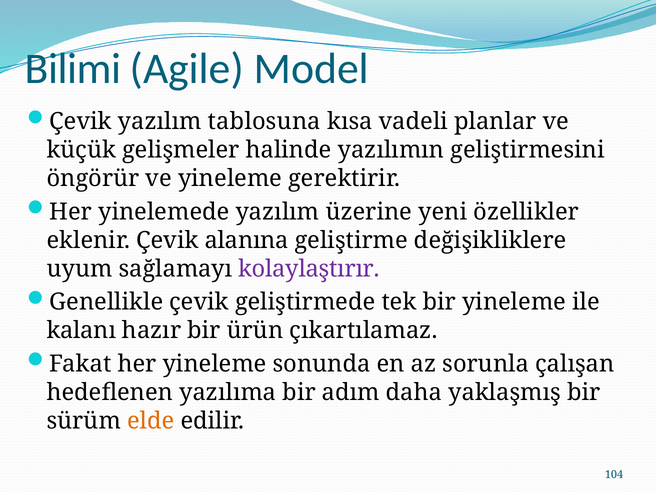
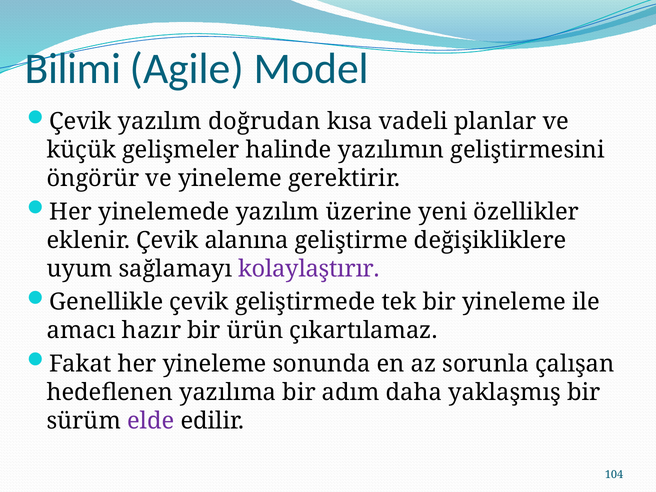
tablosuna: tablosuna -> doğrudan
kalanı: kalanı -> amacı
elde colour: orange -> purple
